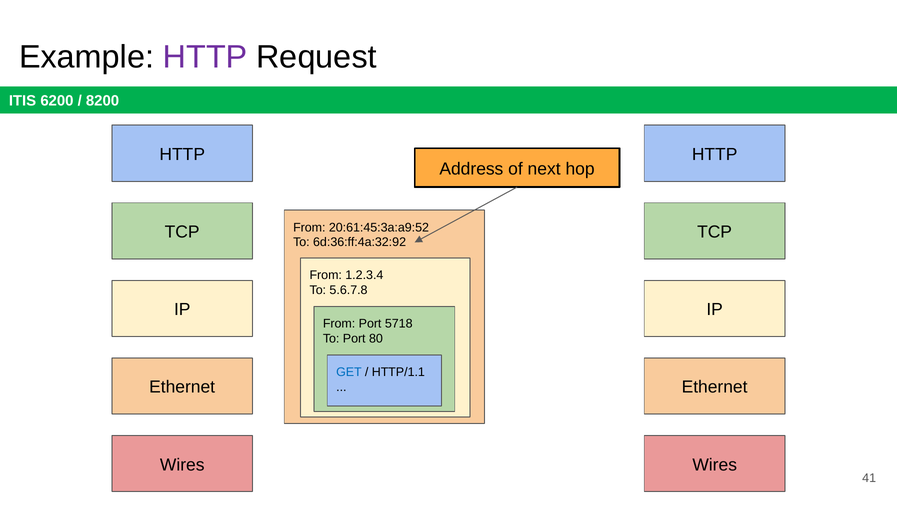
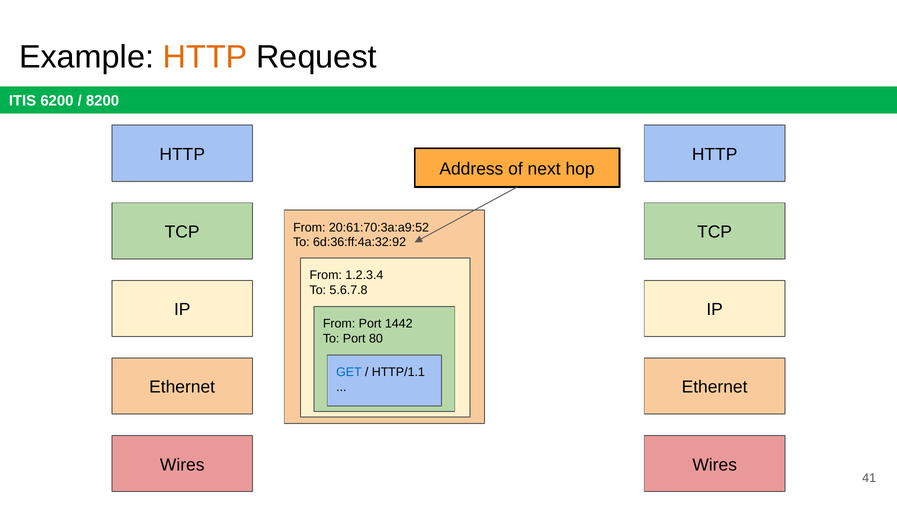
HTTP at (205, 57) colour: purple -> orange
20:61:45:3a:a9:52: 20:61:45:3a:a9:52 -> 20:61:70:3a:a9:52
5718: 5718 -> 1442
